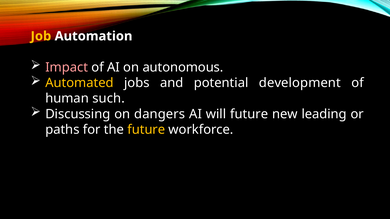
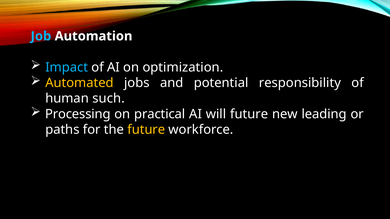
Job colour: yellow -> light blue
Impact colour: pink -> light blue
autonomous: autonomous -> optimization
development: development -> responsibility
Discussing: Discussing -> Processing
dangers: dangers -> practical
